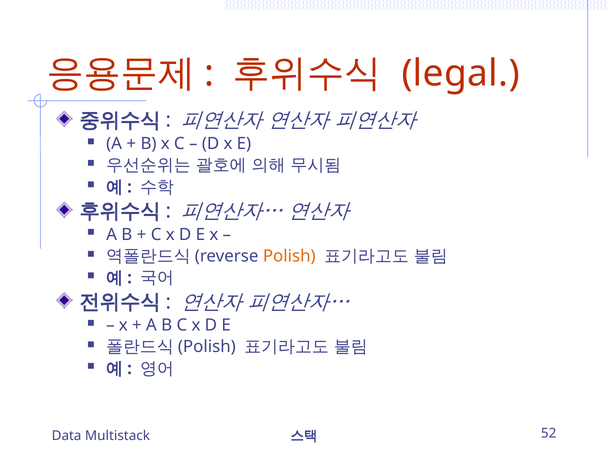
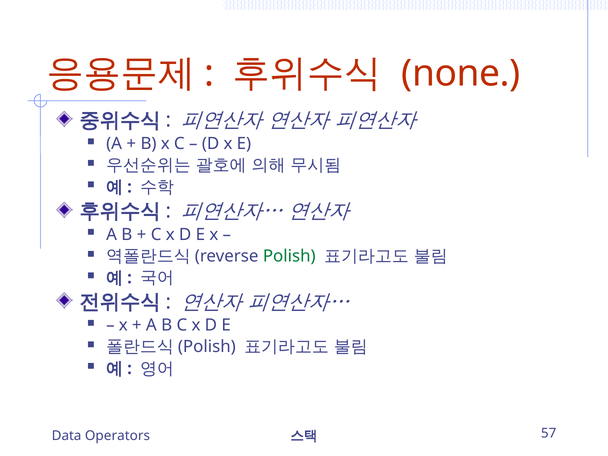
legal: legal -> none
Polish colour: orange -> green
52: 52 -> 57
Multistack: Multistack -> Operators
